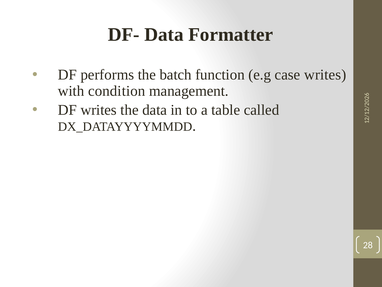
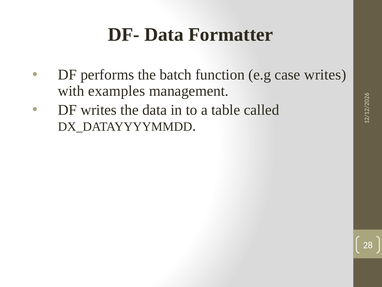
condition: condition -> examples
